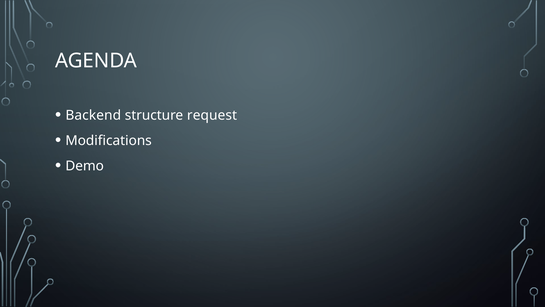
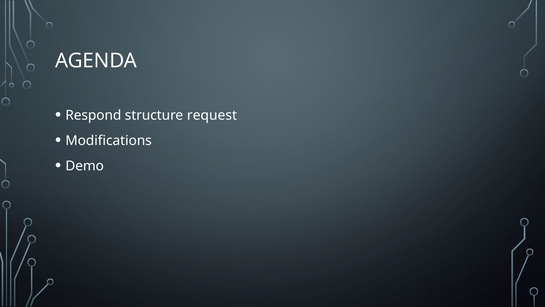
Backend: Backend -> Respond
